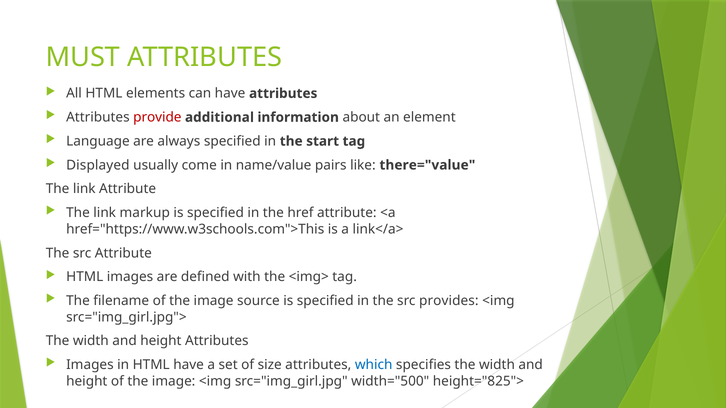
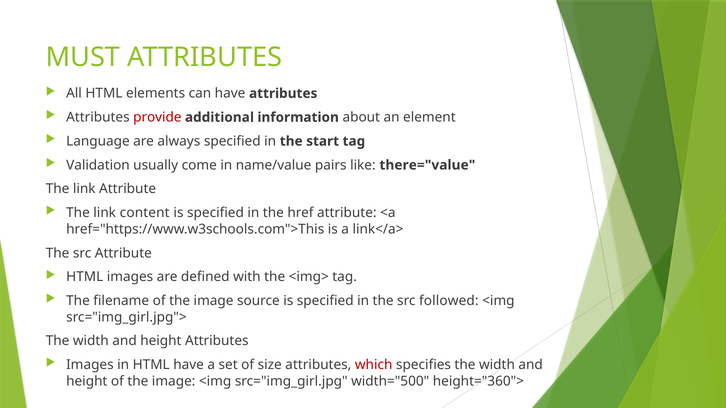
Displayed: Displayed -> Validation
markup: markup -> content
provides: provides -> followed
which colour: blue -> red
height="825">: height="825"> -> height="360">
